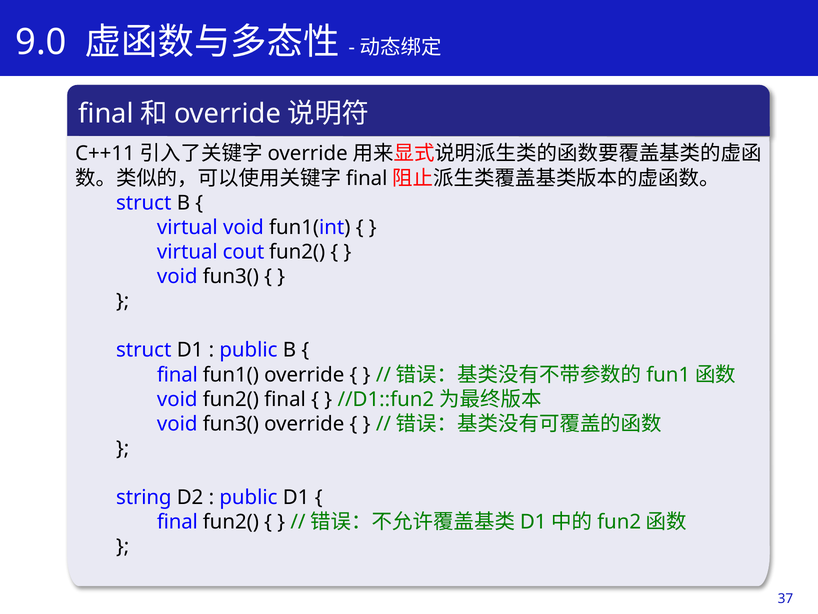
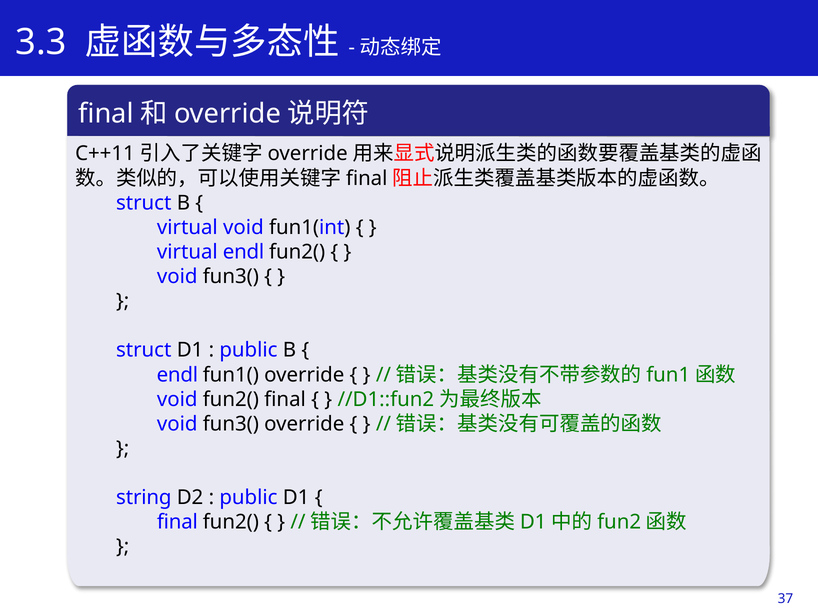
9.0: 9.0 -> 3.3
virtual cout: cout -> endl
final at (177, 374): final -> endl
